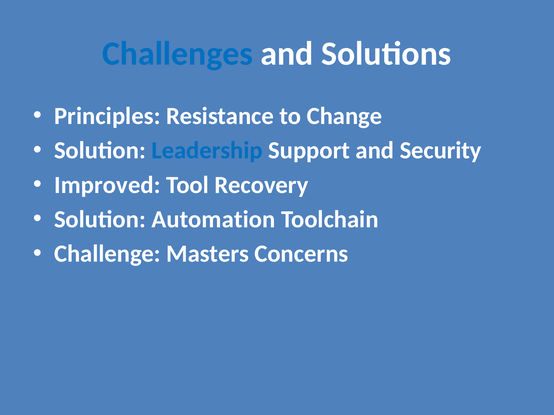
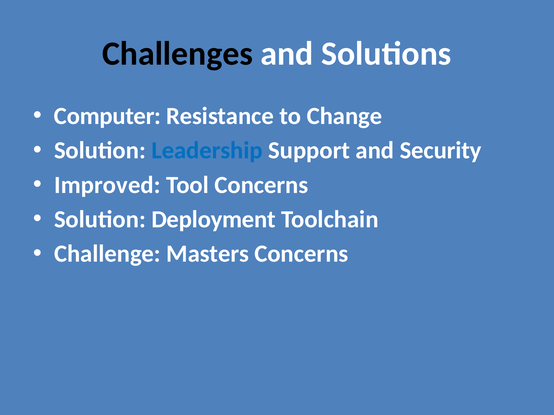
Challenges colour: blue -> black
Principles: Principles -> Computer
Tool Recovery: Recovery -> Concerns
Automation: Automation -> Deployment
